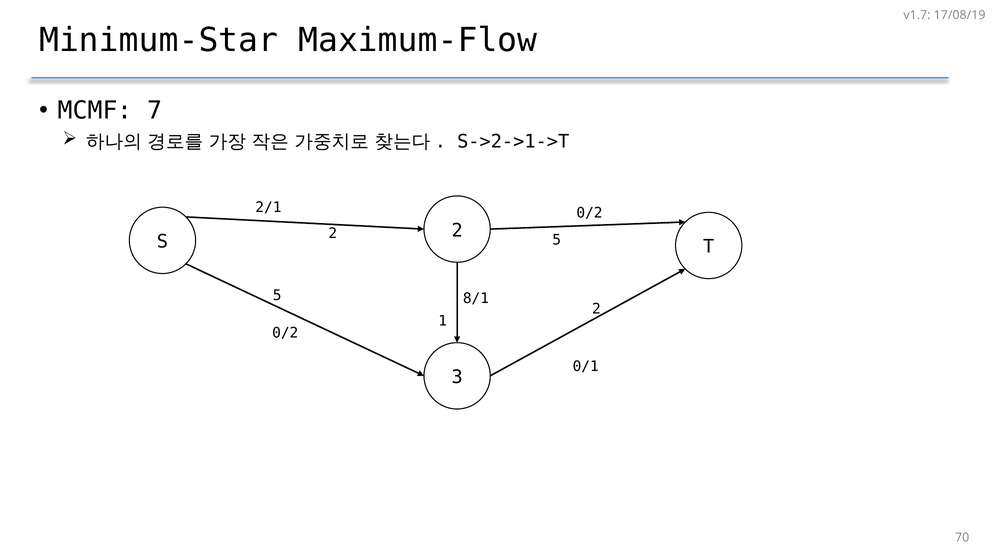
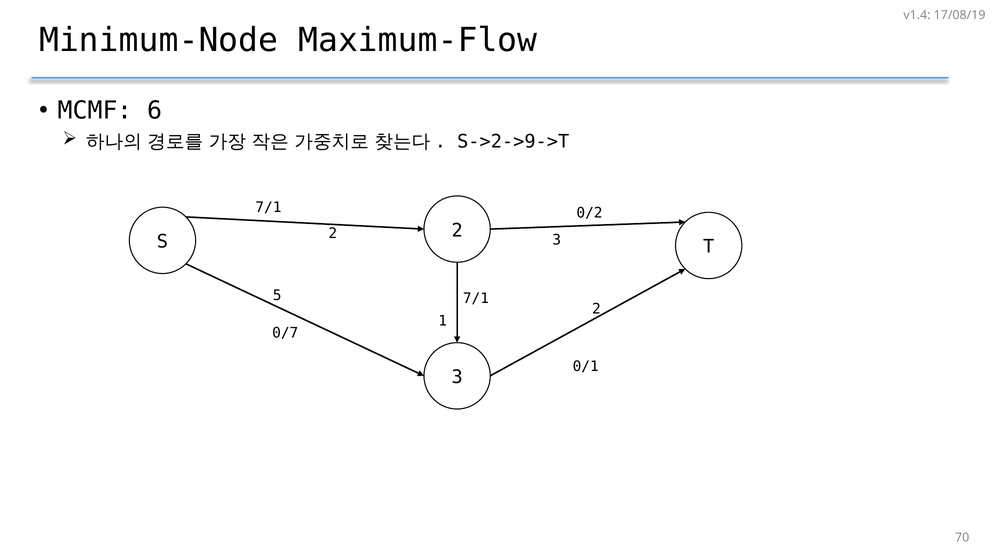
v1.7: v1.7 -> v1.4
Minimum-Star: Minimum-Star -> Minimum-Node
7: 7 -> 6
S->2->1->T: S->2->1->T -> S->2->9->T
2/1 at (268, 207): 2/1 -> 7/1
5 at (557, 240): 5 -> 3
8/1 at (476, 298): 8/1 -> 7/1
0/2 at (285, 333): 0/2 -> 0/7
